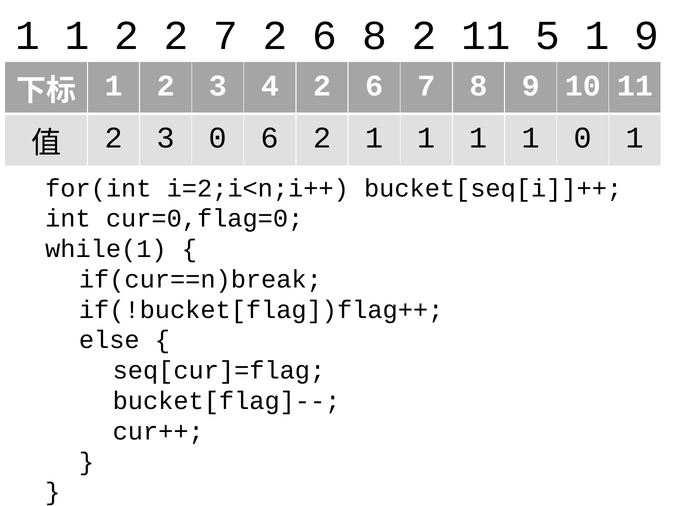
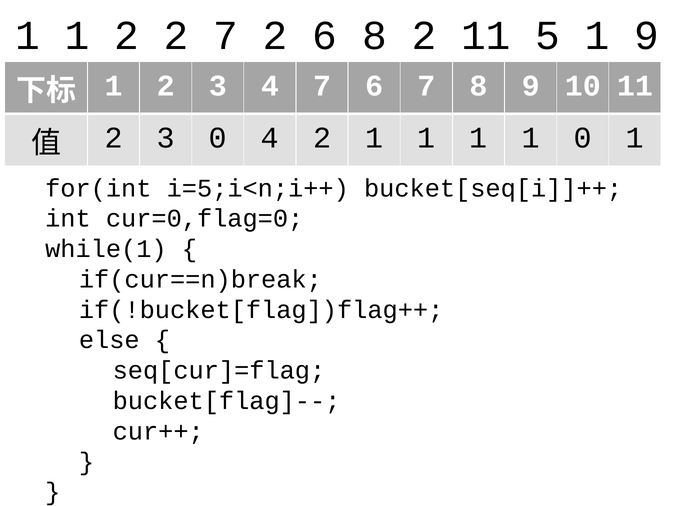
4 2: 2 -> 7
0 6: 6 -> 4
i=2;i<n;i++: i=2;i<n;i++ -> i=5;i<n;i++
